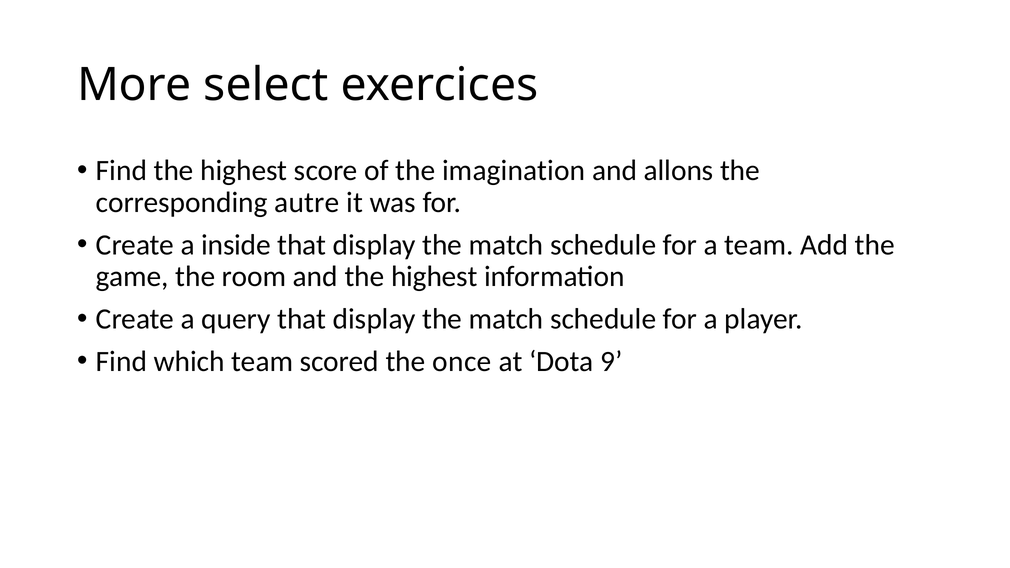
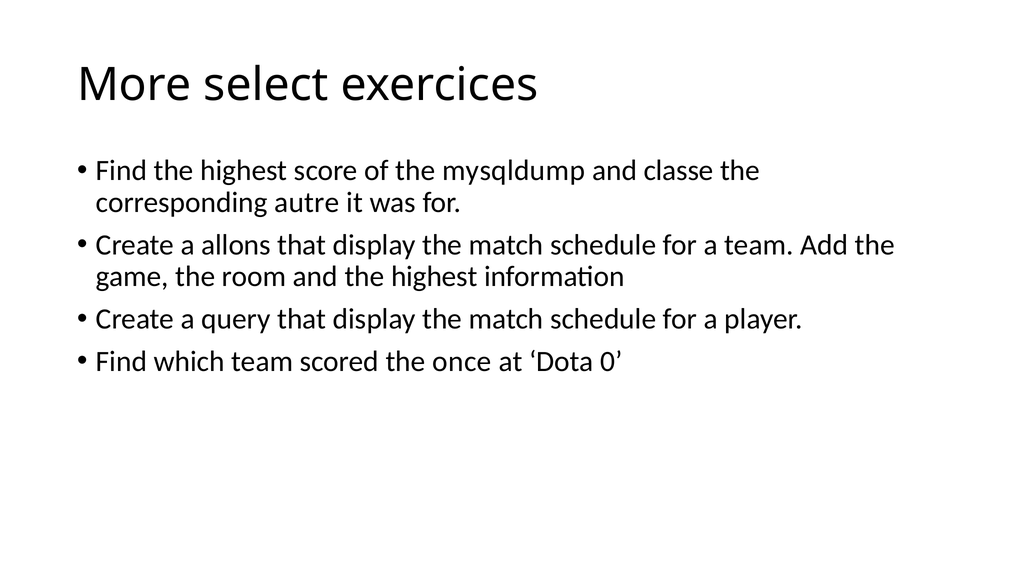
imagination: imagination -> mysqldump
allons: allons -> classe
inside: inside -> allons
9: 9 -> 0
